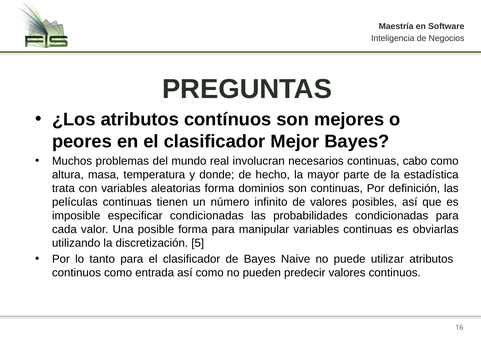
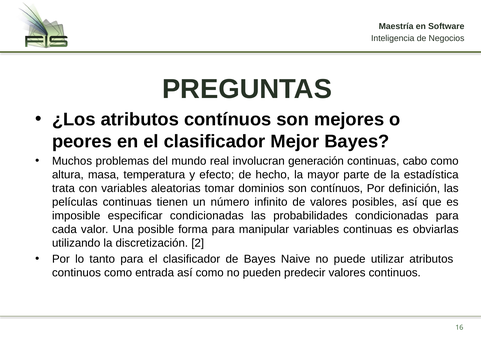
necesarios: necesarios -> generación
donde: donde -> efecto
aleatorias forma: forma -> tomar
son continuas: continuas -> contínuos
5: 5 -> 2
